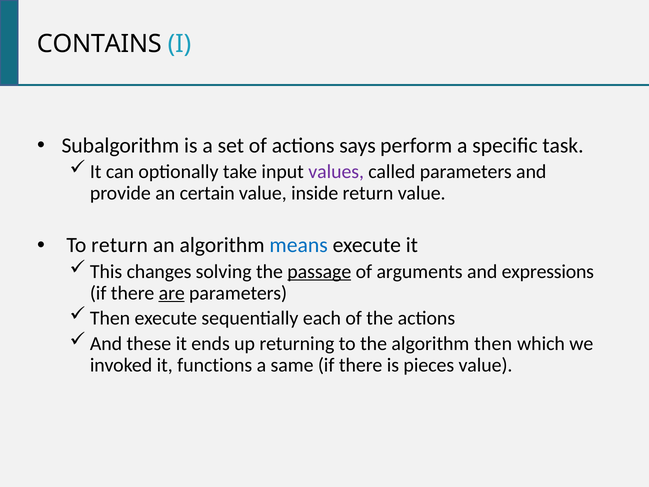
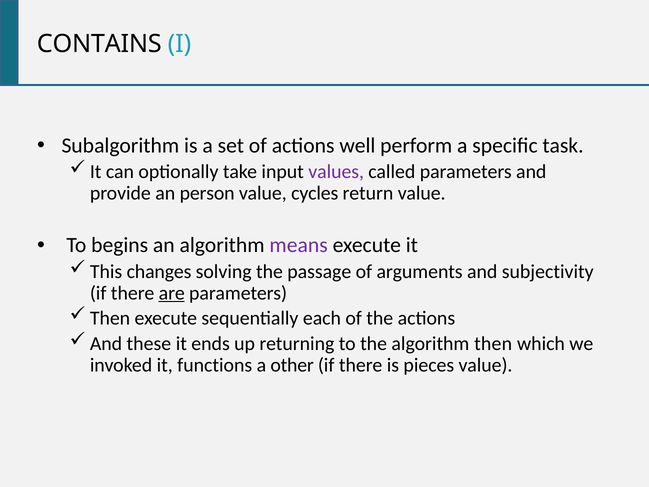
says: says -> well
certain: certain -> person
inside: inside -> cycles
To return: return -> begins
means colour: blue -> purple
passage underline: present -> none
expressions: expressions -> subjectivity
same: same -> other
